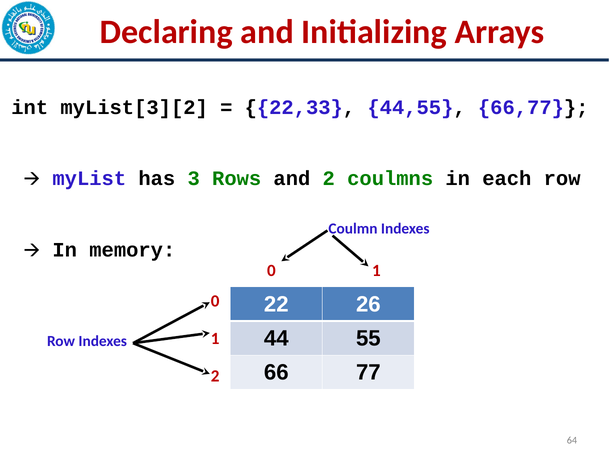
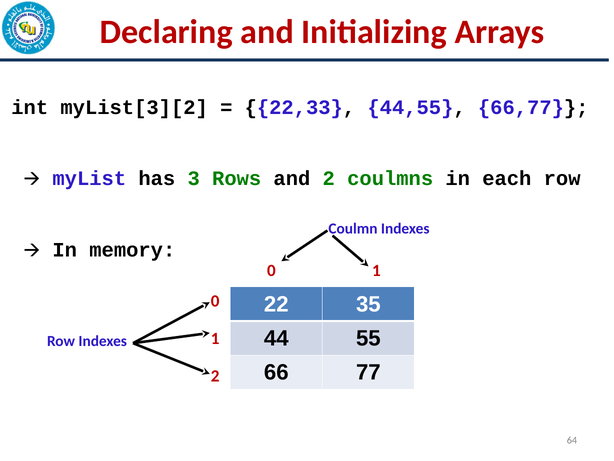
26: 26 -> 35
